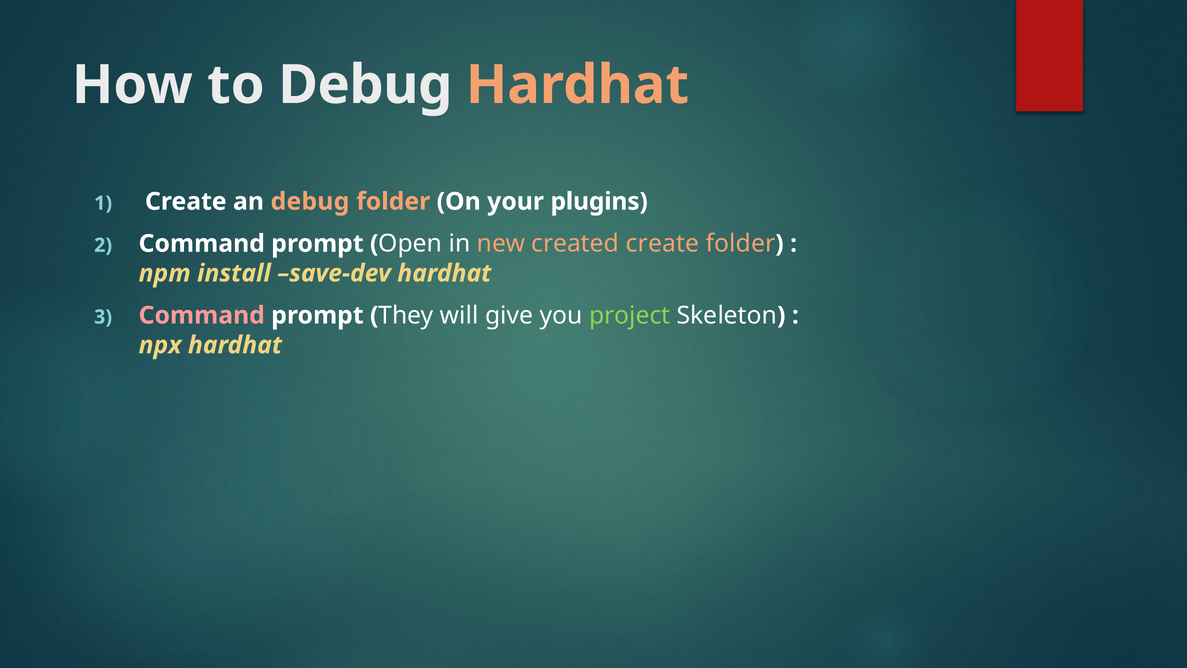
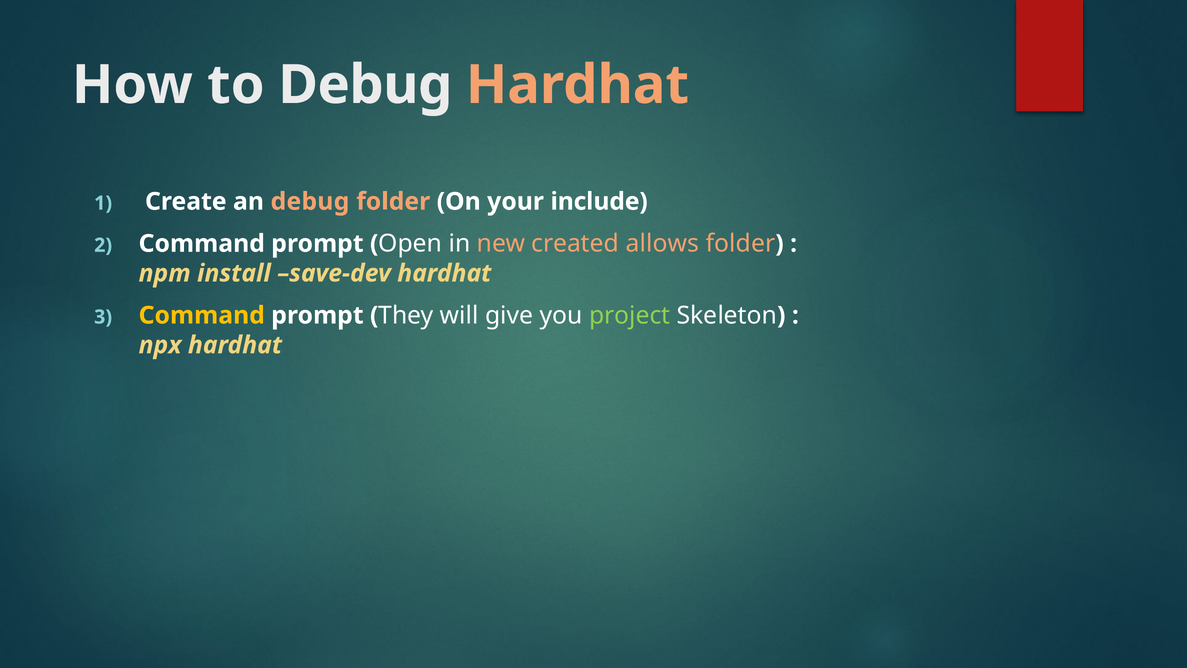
plugins: plugins -> include
created create: create -> allows
Command at (202, 315) colour: pink -> yellow
